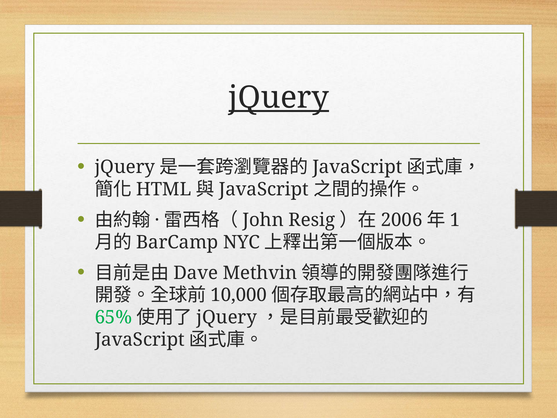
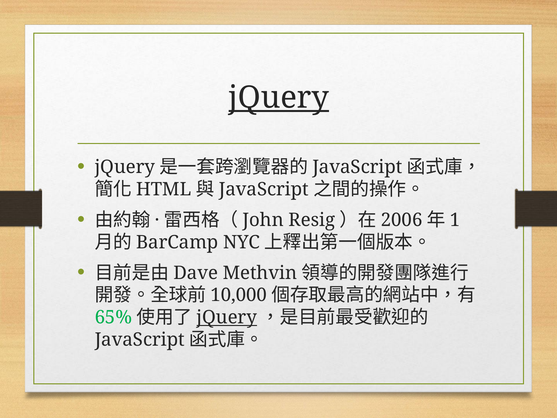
jQuery at (227, 317) underline: none -> present
